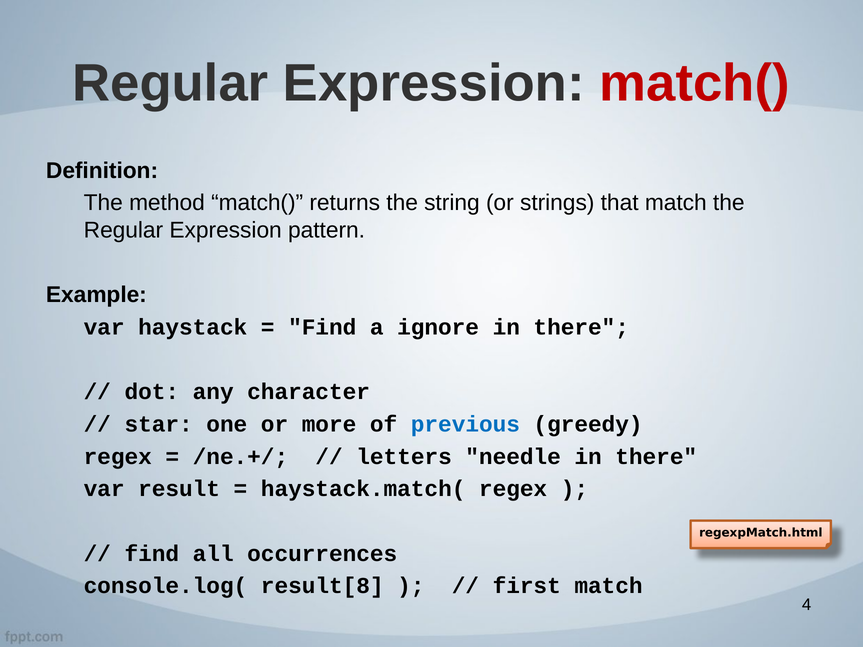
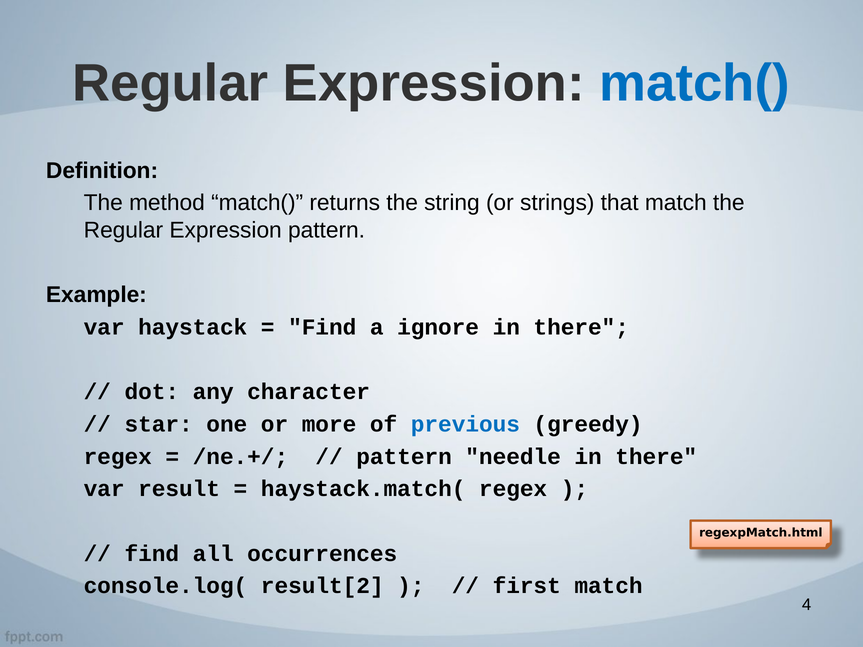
match( at (695, 84) colour: red -> blue
letters at (404, 457): letters -> pattern
result[8: result[8 -> result[2
